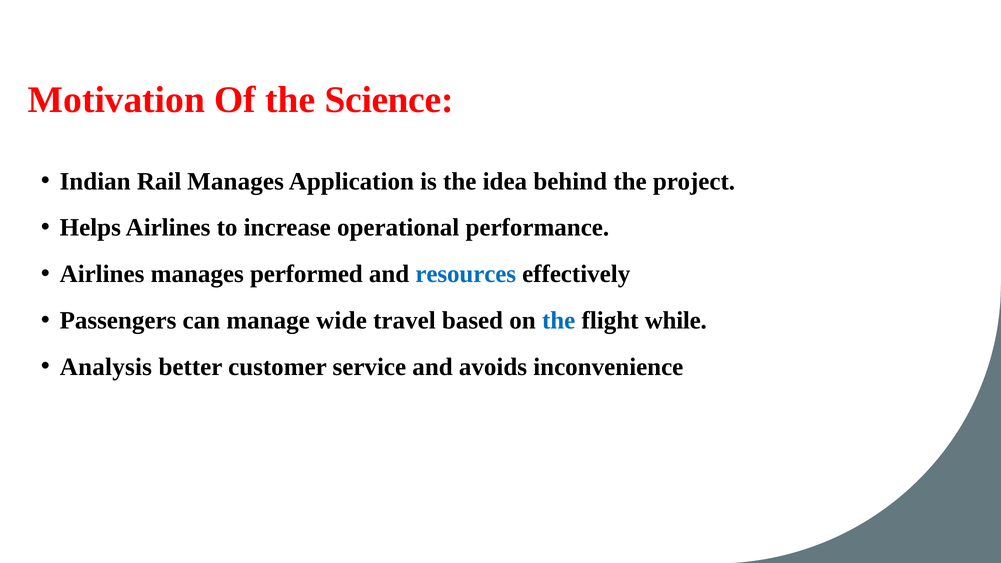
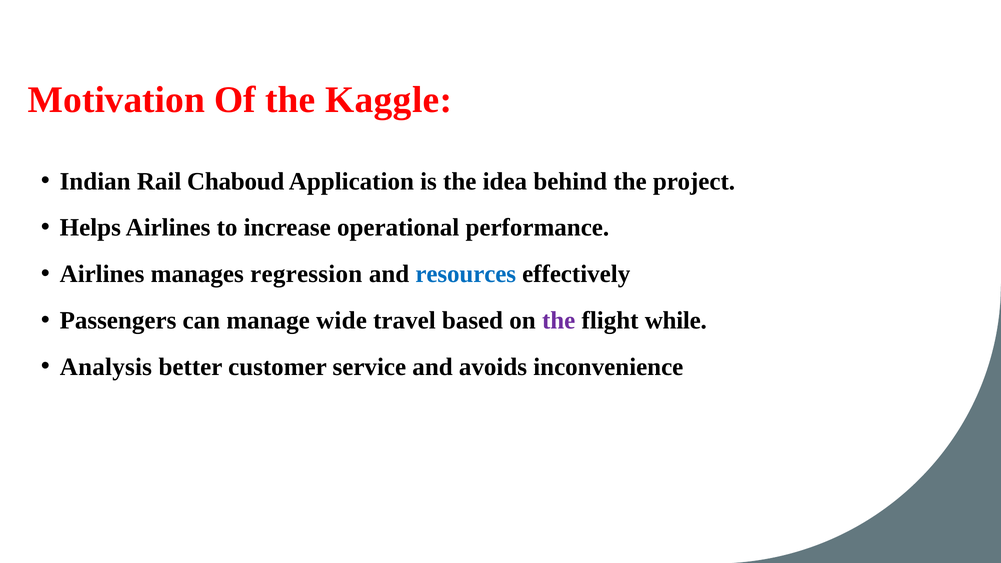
Science: Science -> Kaggle
Rail Manages: Manages -> Chaboud
performed: performed -> regression
the at (559, 321) colour: blue -> purple
